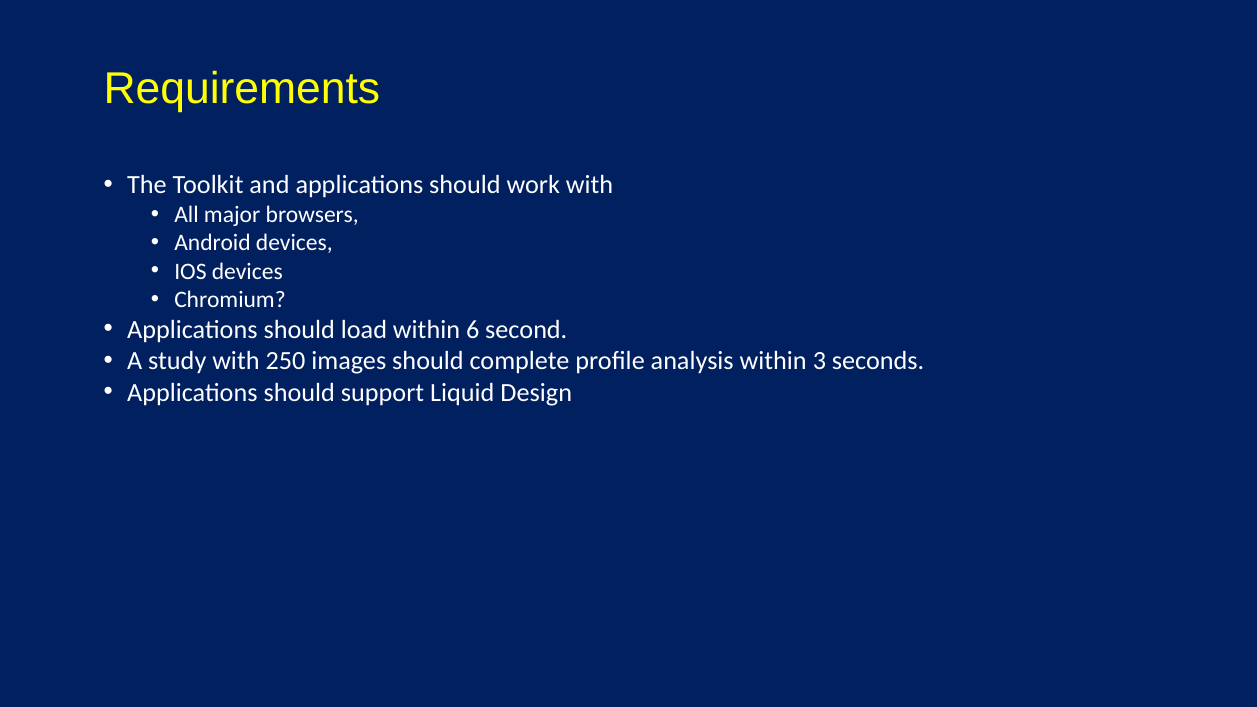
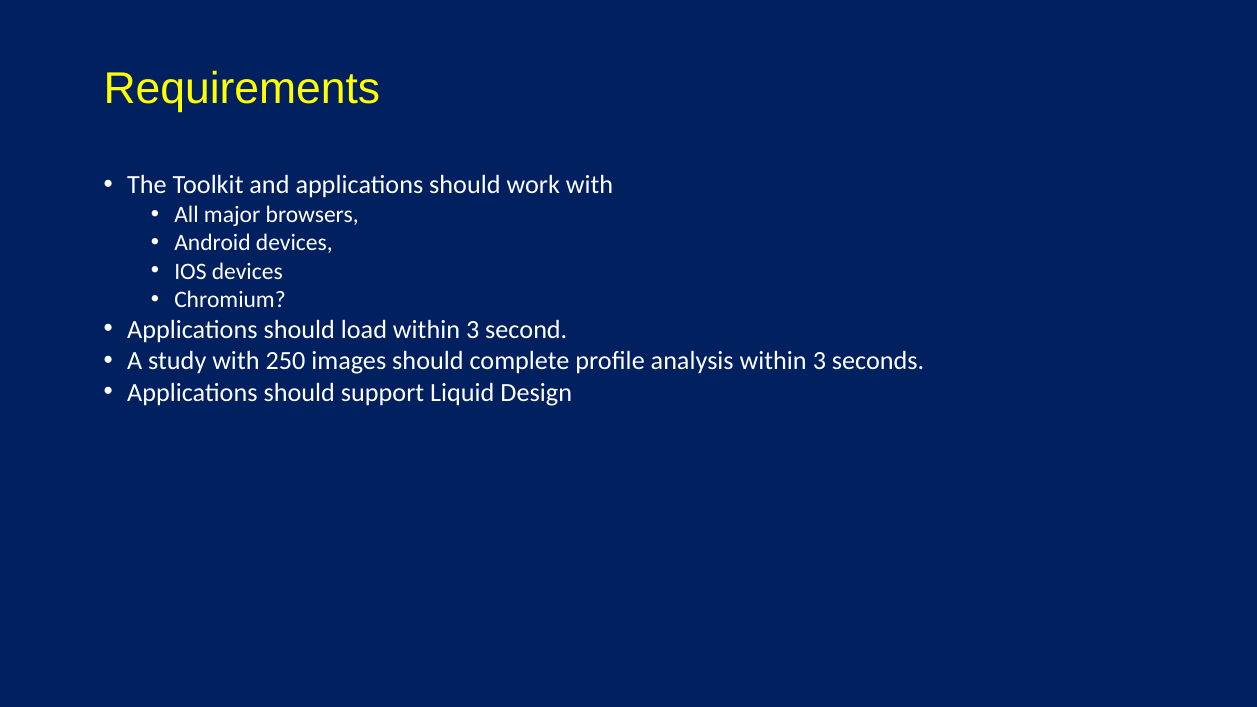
load within 6: 6 -> 3
